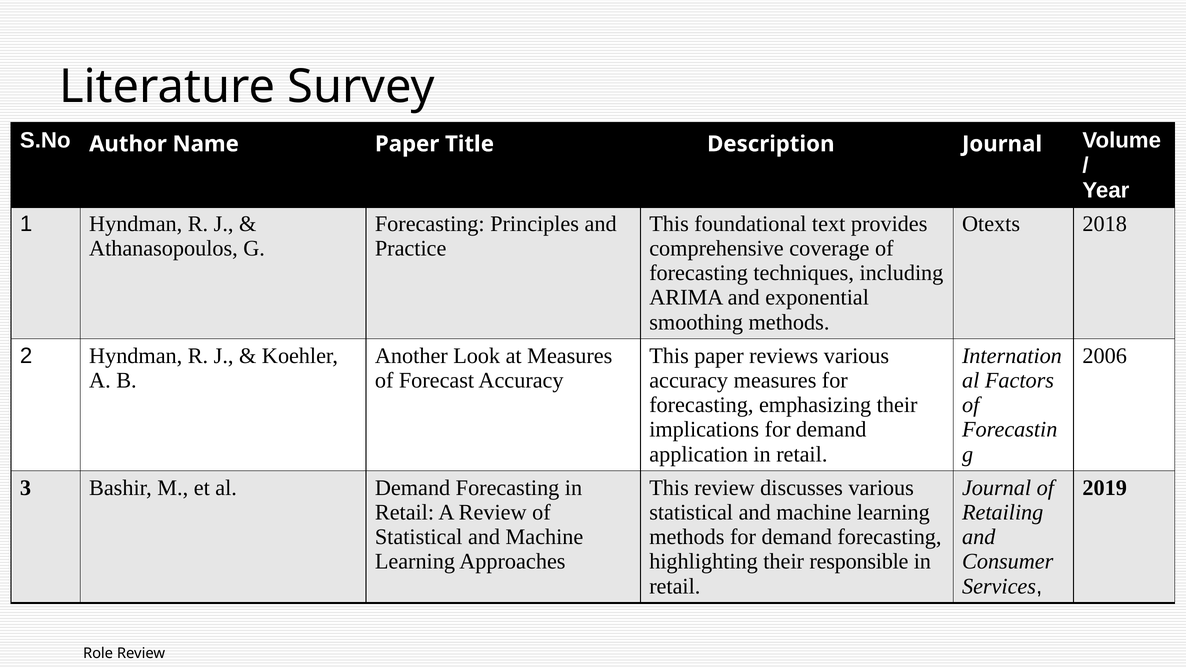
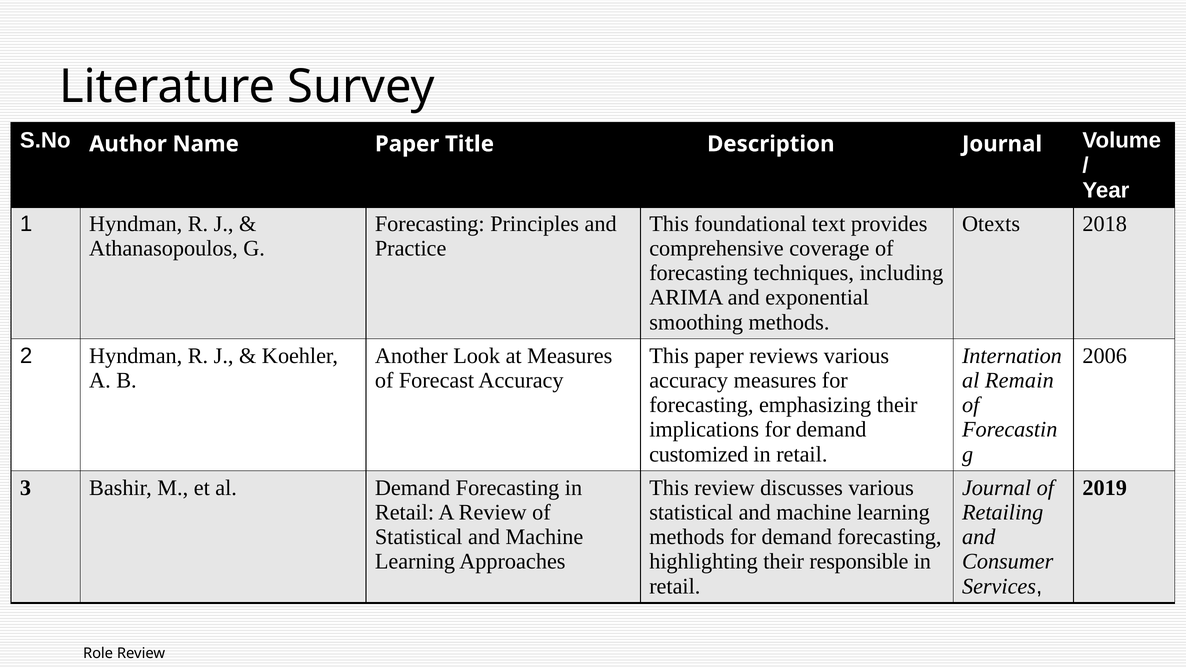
Factors: Factors -> Remain
application: application -> customized
